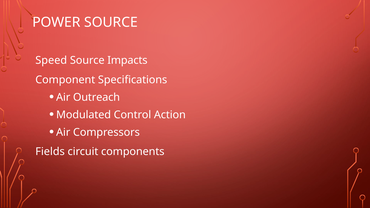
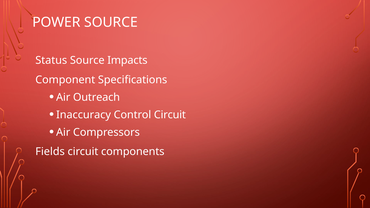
Speed: Speed -> Status
Modulated: Modulated -> Inaccuracy
Control Action: Action -> Circuit
